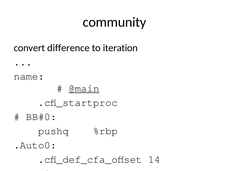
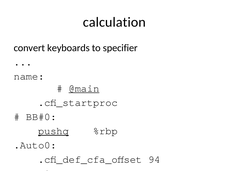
community: community -> calculation
difference: difference -> keyboards
iteration: iteration -> specifier
pushq underline: none -> present
14: 14 -> 94
